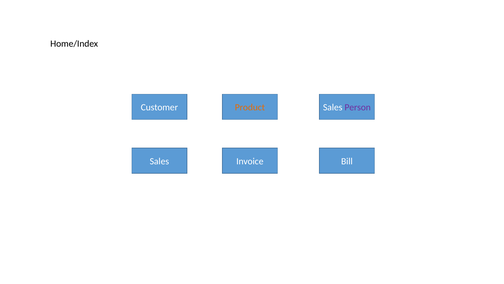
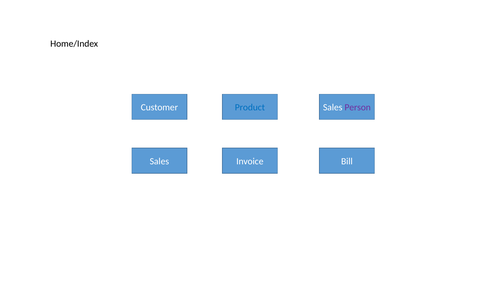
Product colour: orange -> blue
